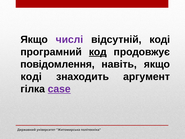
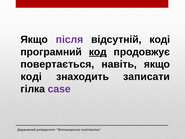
числі: числі -> після
повідомлення: повідомлення -> повертається
аргумент: аргумент -> записати
case underline: present -> none
